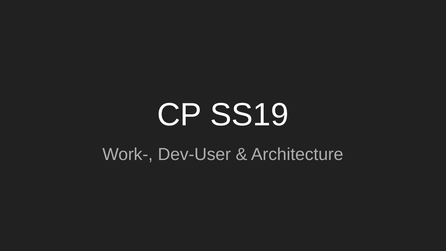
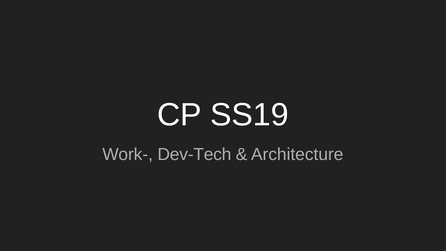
Dev-User: Dev-User -> Dev-Tech
